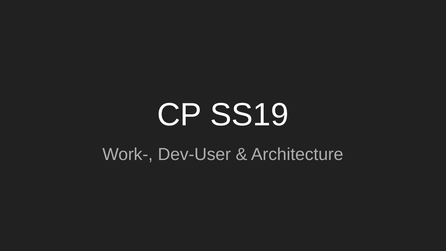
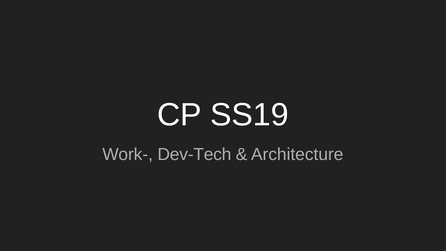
Dev-User: Dev-User -> Dev-Tech
